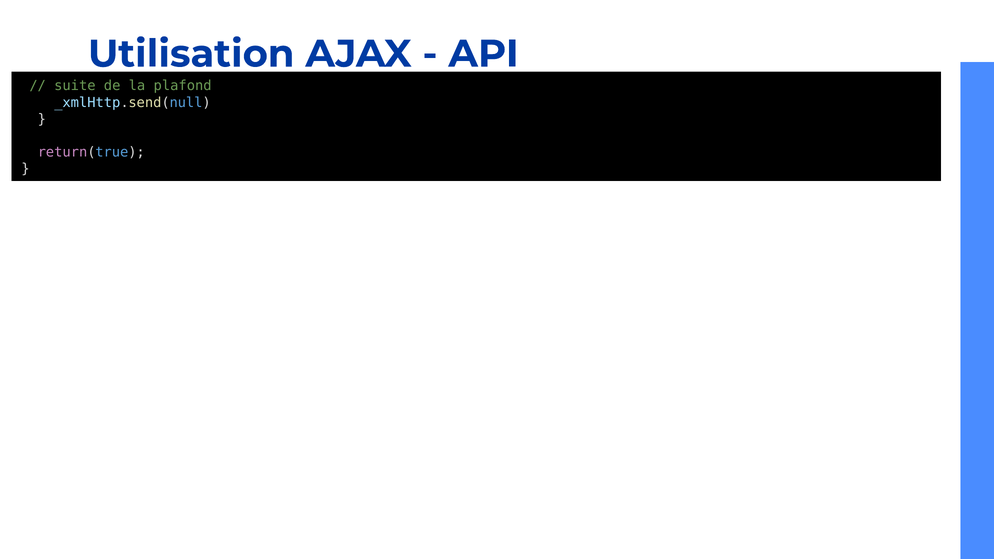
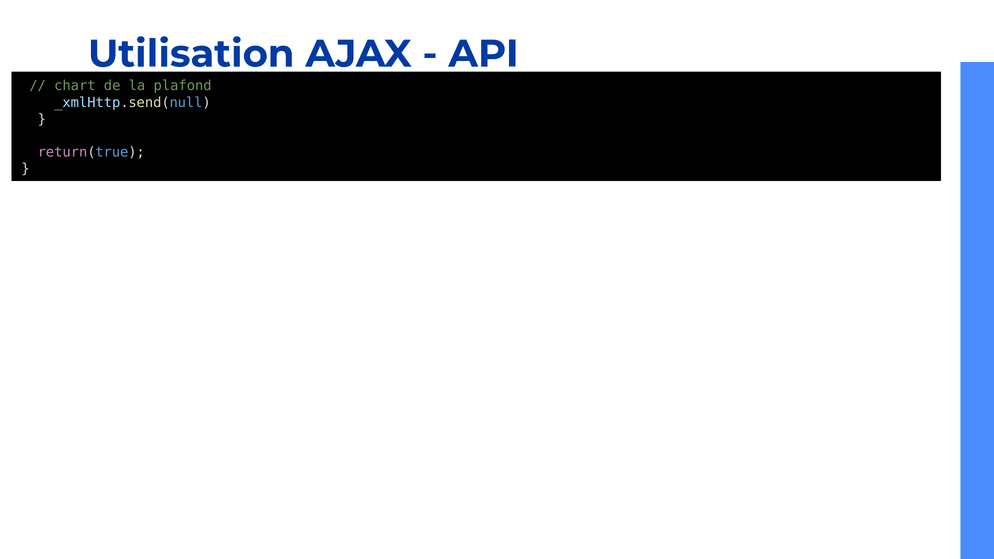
suite: suite -> chart
